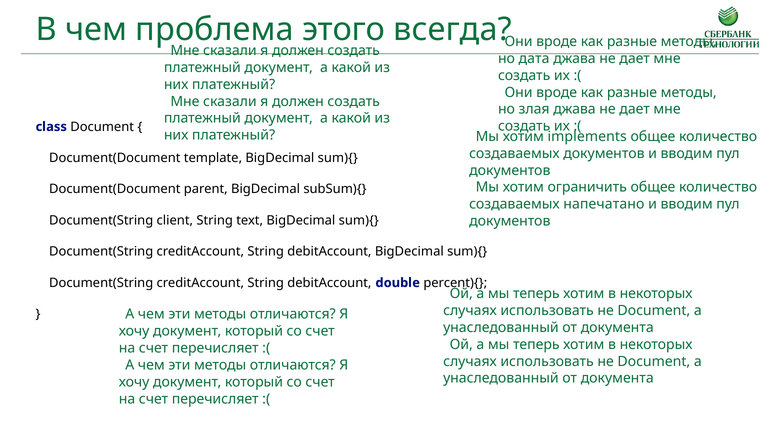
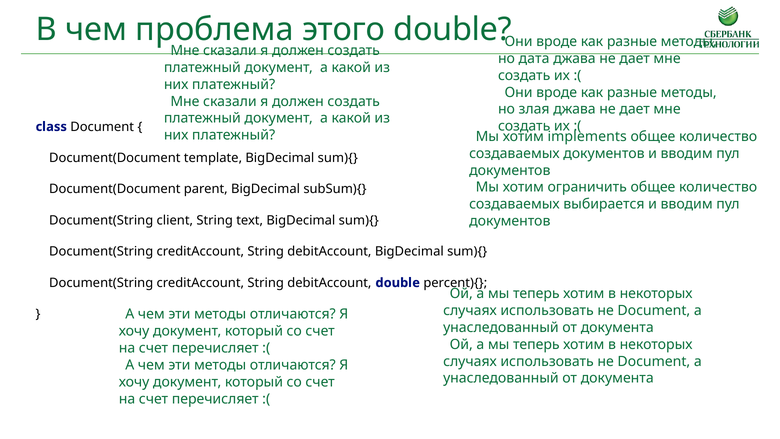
всегда at (453, 29): всегда -> double
напечатано: напечатано -> выбирается
